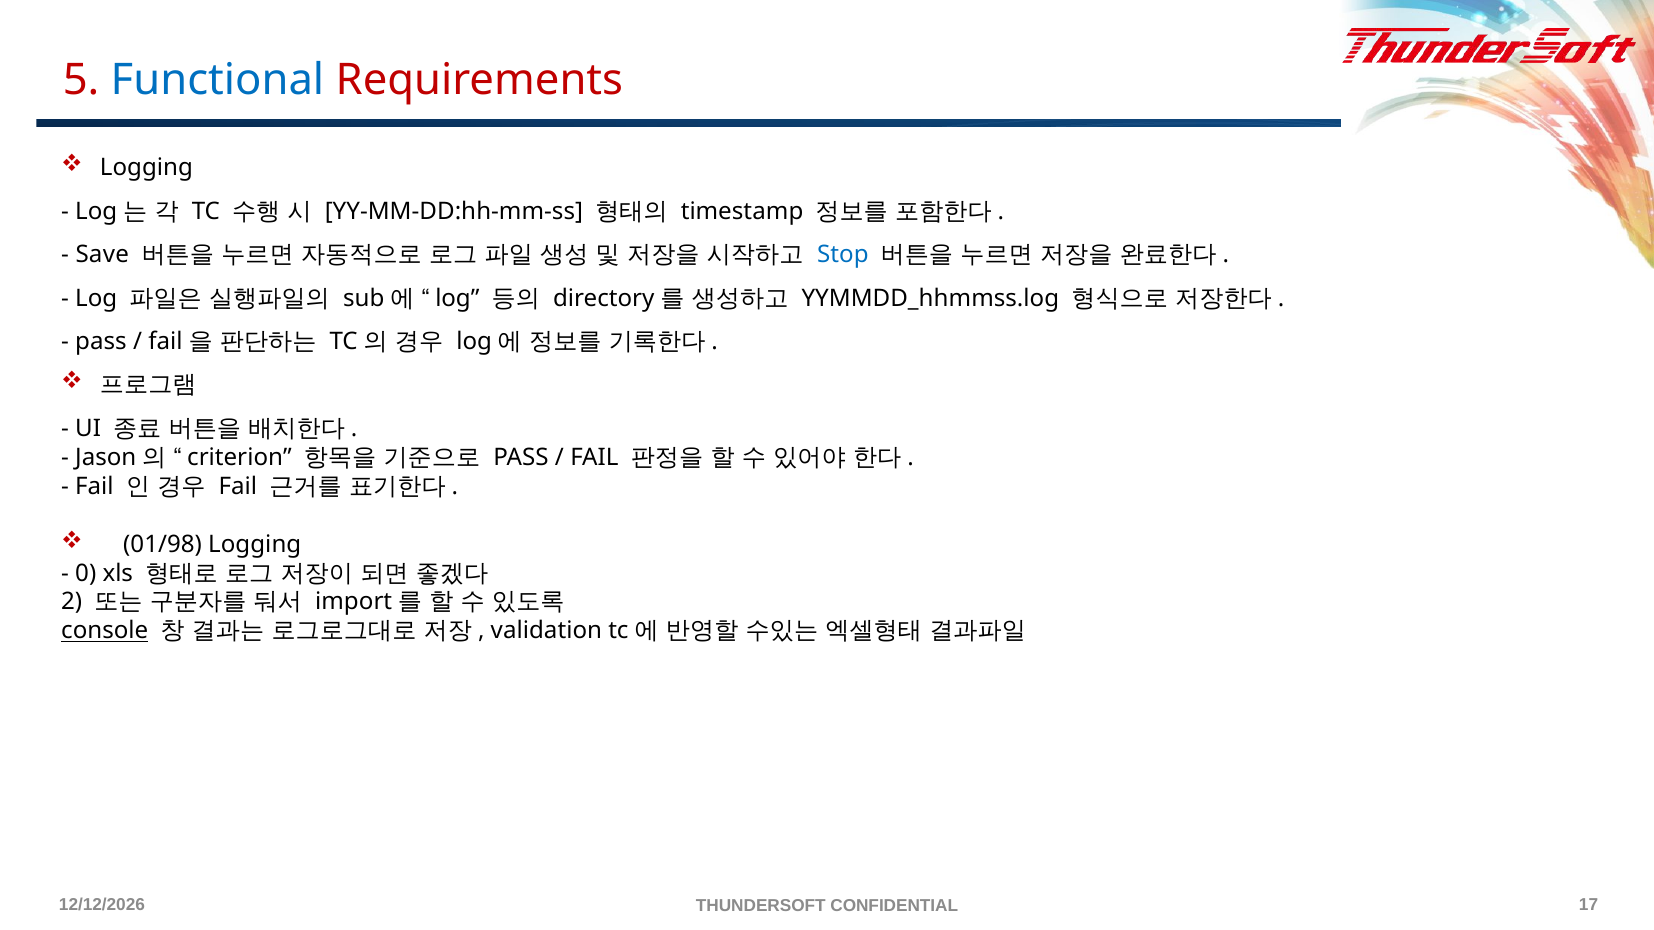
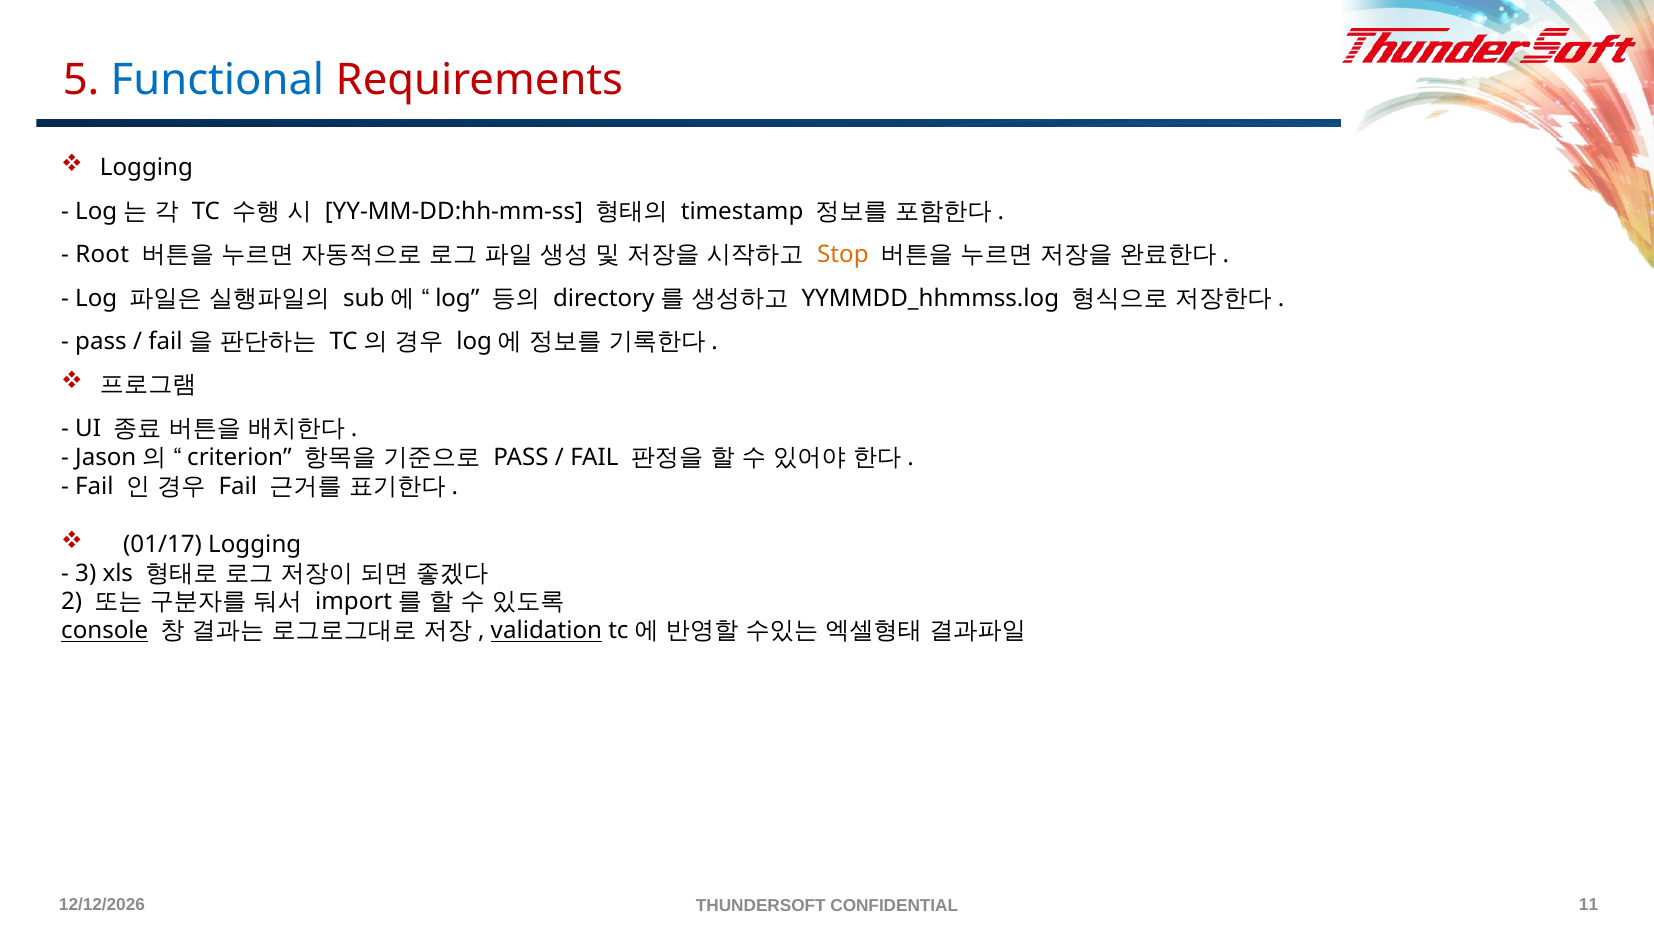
Save: Save -> Root
Stop colour: blue -> orange
01/98: 01/98 -> 01/17
0: 0 -> 3
validation underline: none -> present
17: 17 -> 11
